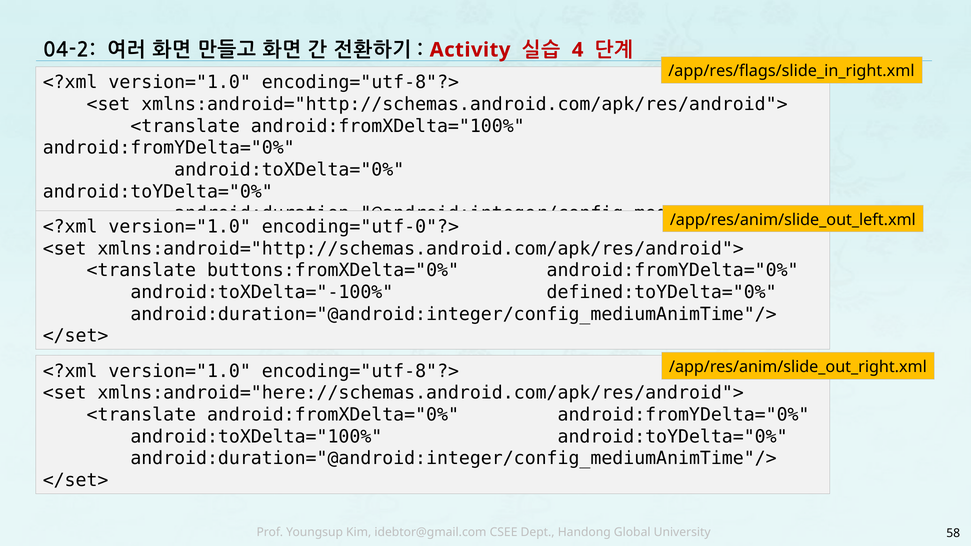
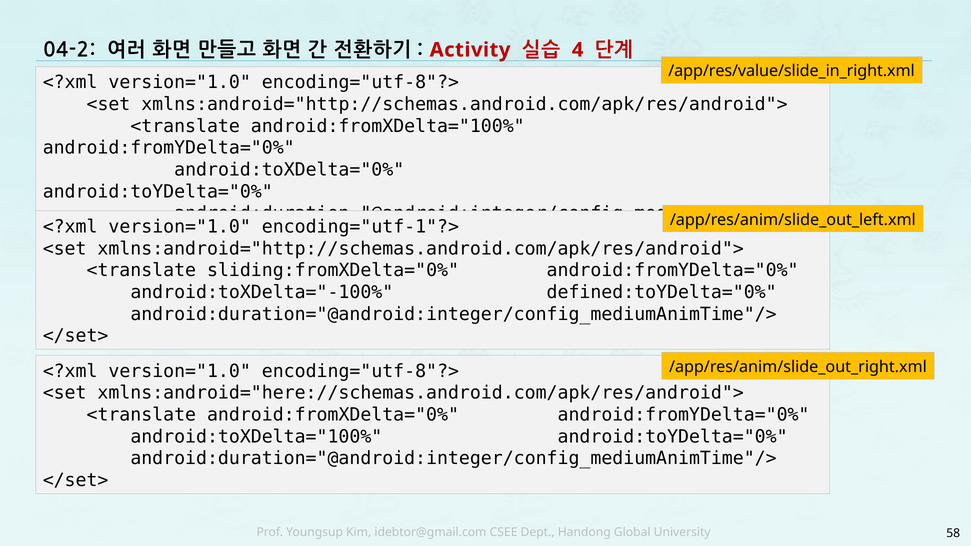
/app/res/flags/slide_in_right.xml: /app/res/flags/slide_in_right.xml -> /app/res/value/slide_in_right.xml
encoding="utf-0"?>: encoding="utf-0"?> -> encoding="utf-1"?>
buttons:fromXDelta="0%: buttons:fromXDelta="0% -> sliding:fromXDelta="0%
